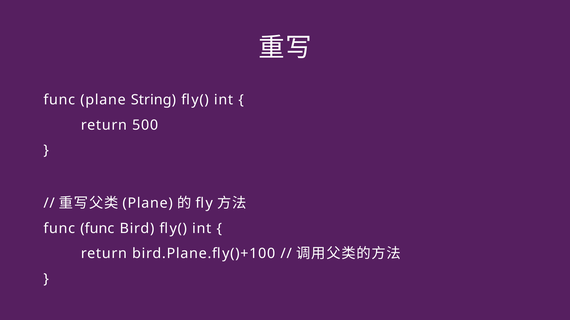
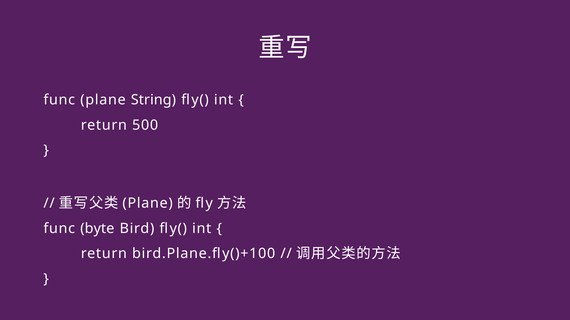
func func: func -> byte
